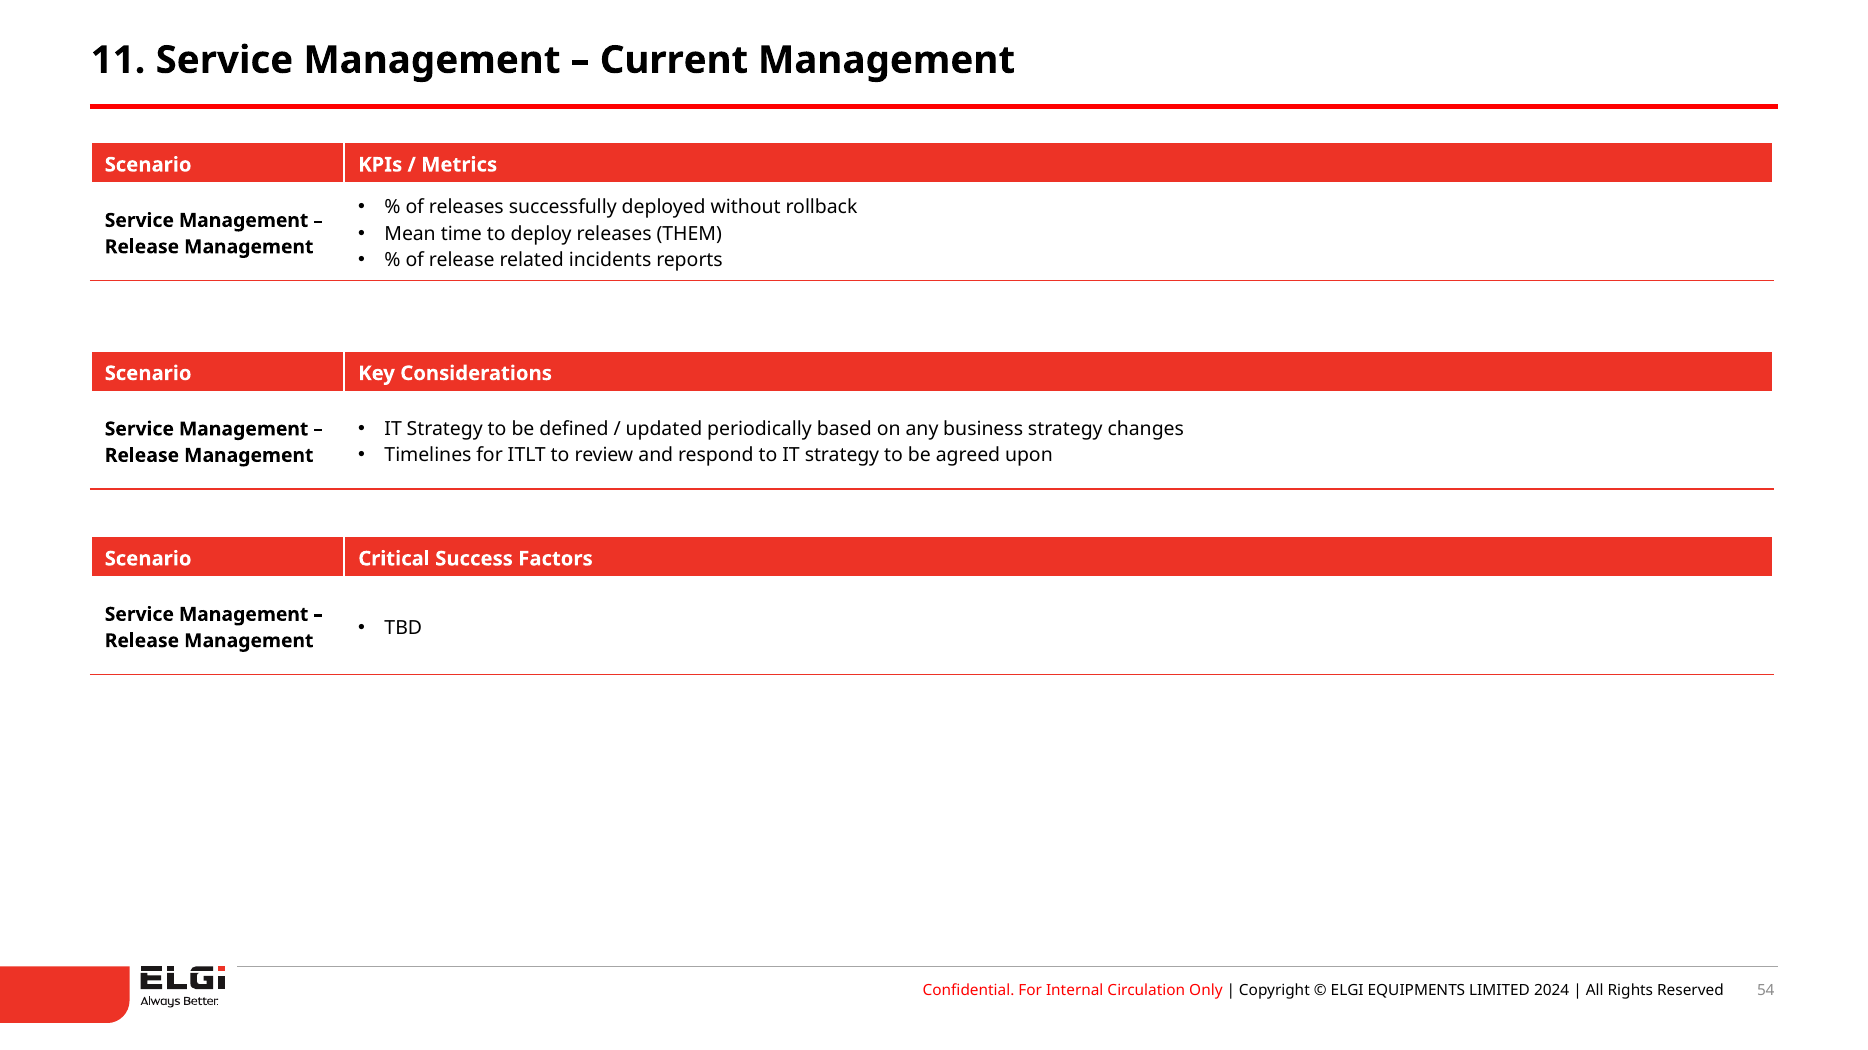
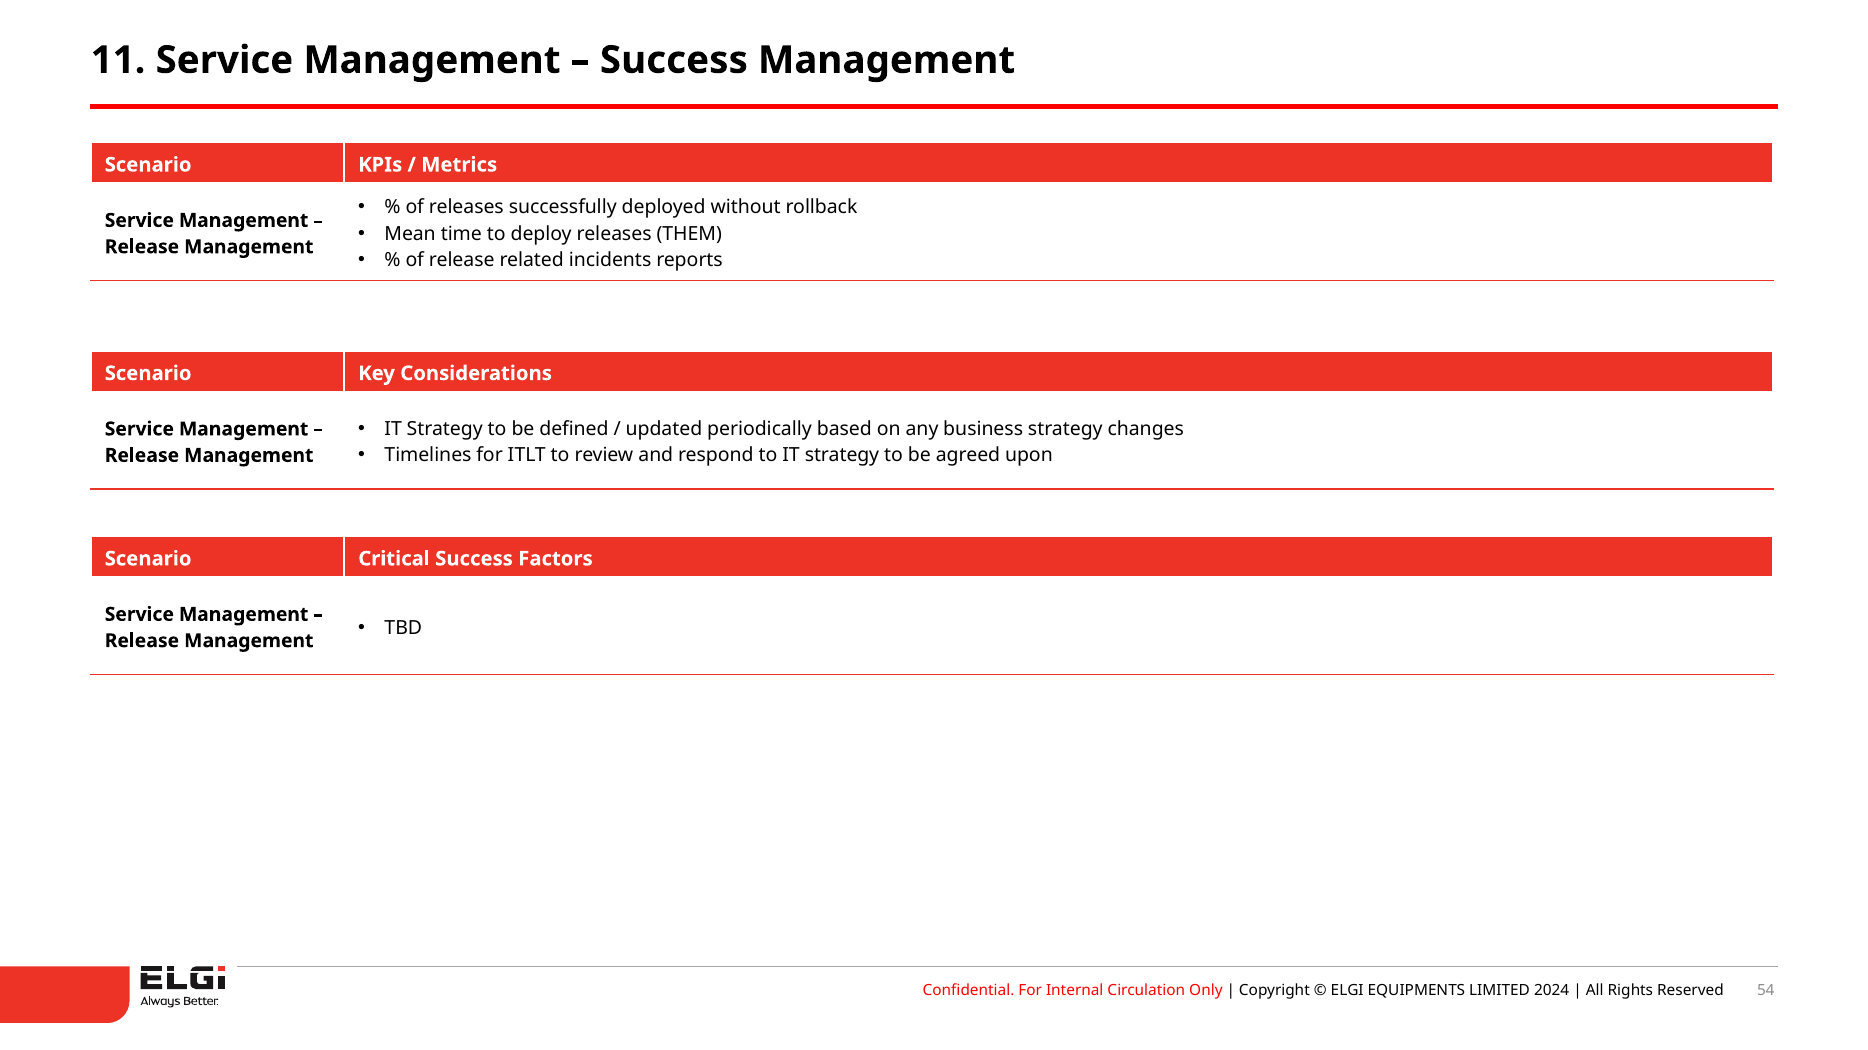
Current at (674, 60): Current -> Success
